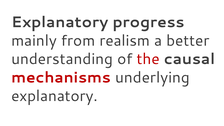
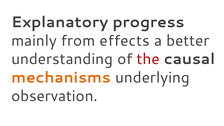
realism: realism -> effects
mechanisms colour: red -> orange
explanatory at (54, 96): explanatory -> observation
